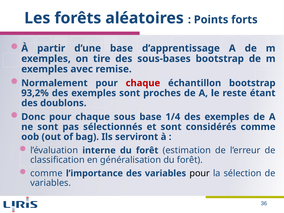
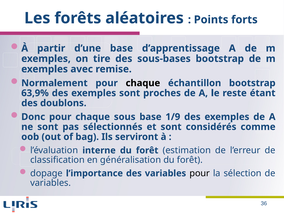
chaque at (143, 83) colour: red -> black
93,2%: 93,2% -> 63,9%
1/4: 1/4 -> 1/9
comme at (46, 173): comme -> dopage
